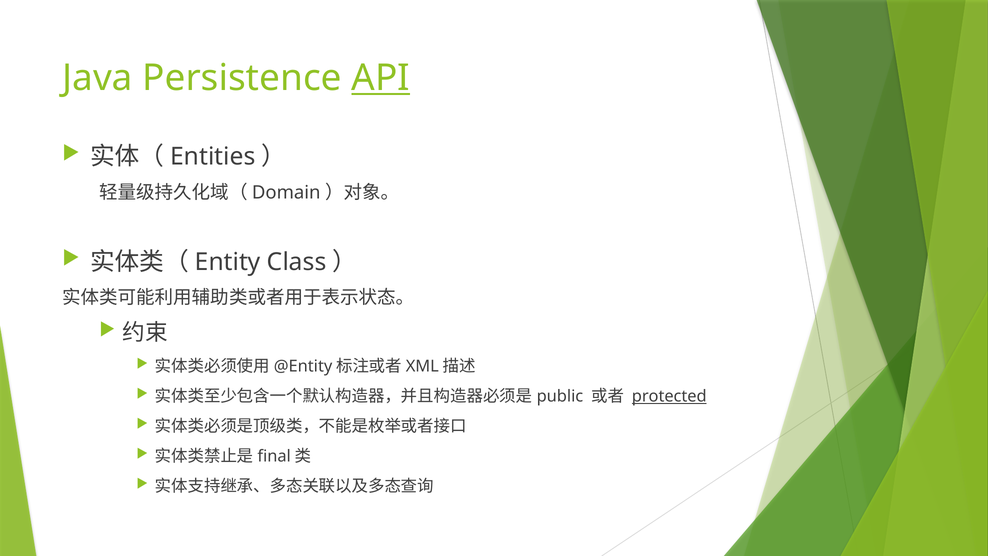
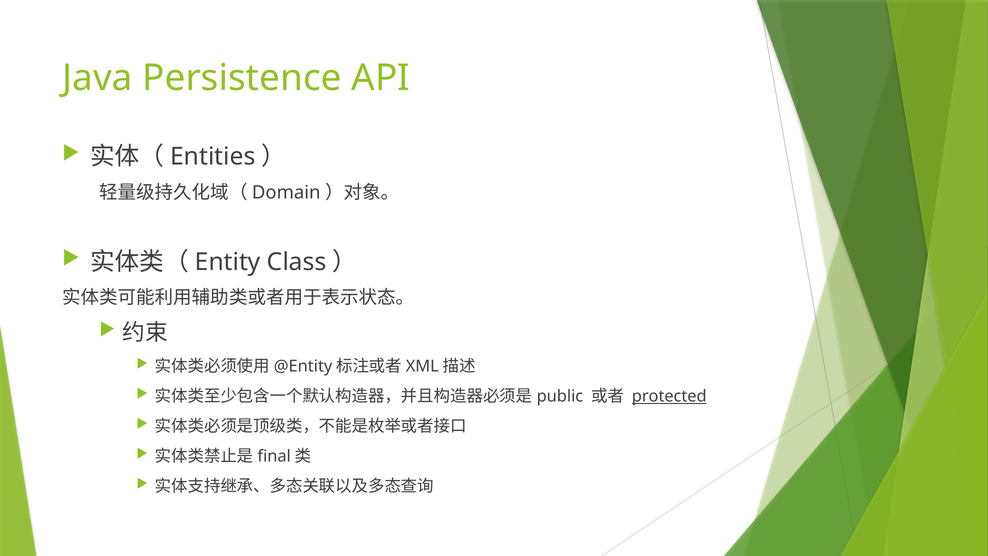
API underline: present -> none
